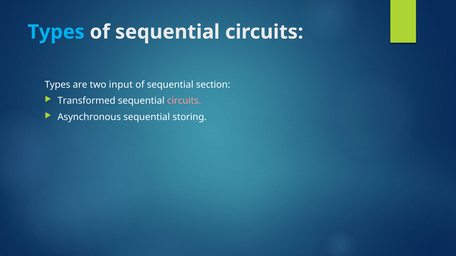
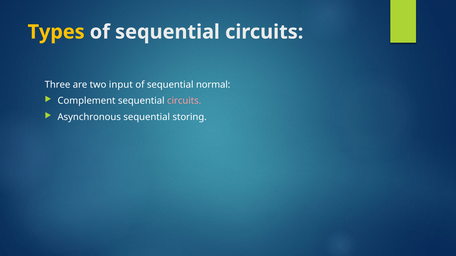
Types at (56, 32) colour: light blue -> yellow
Types at (58, 85): Types -> Three
section: section -> normal
Transformed: Transformed -> Complement
